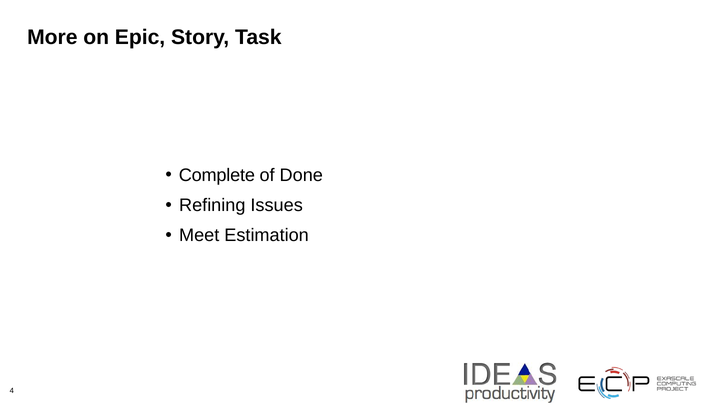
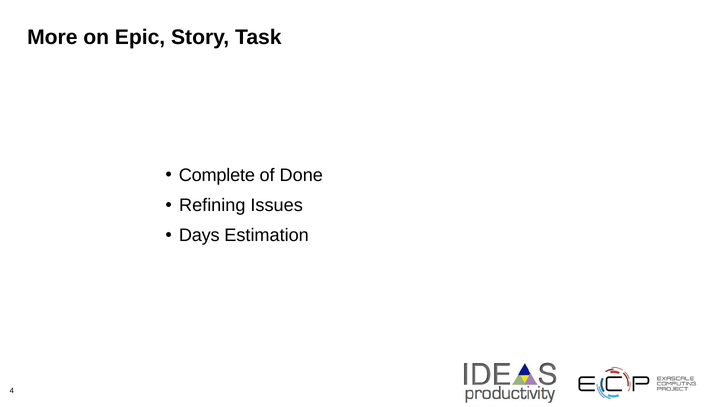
Meet: Meet -> Days
